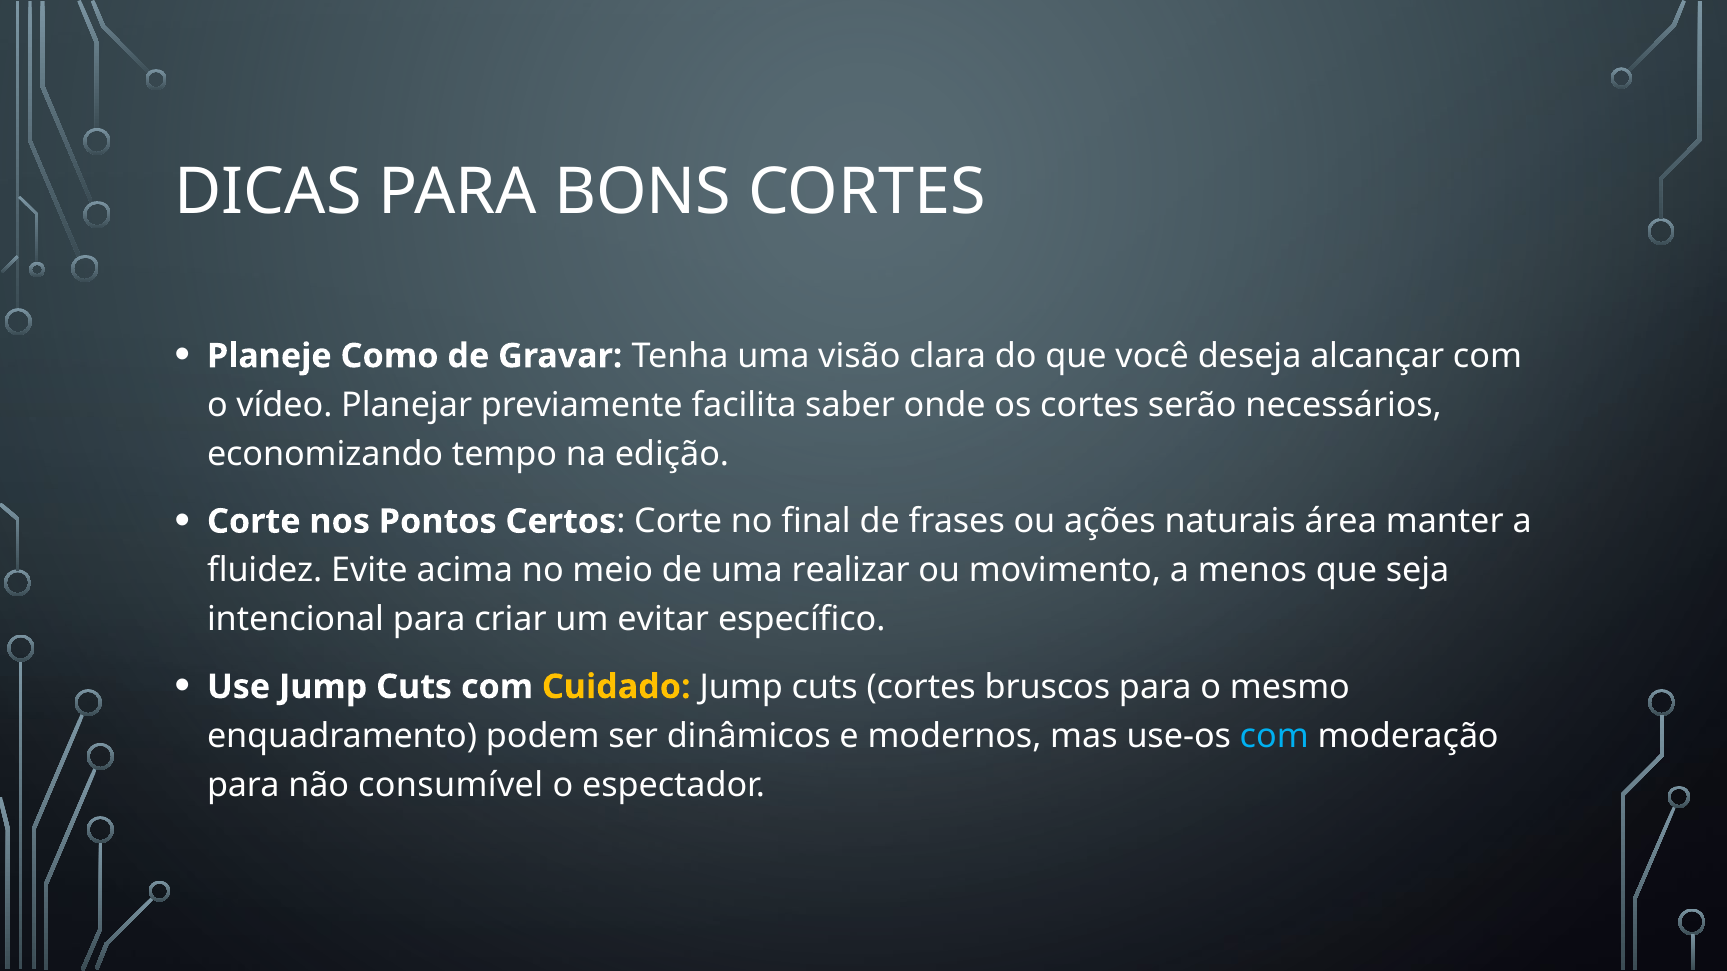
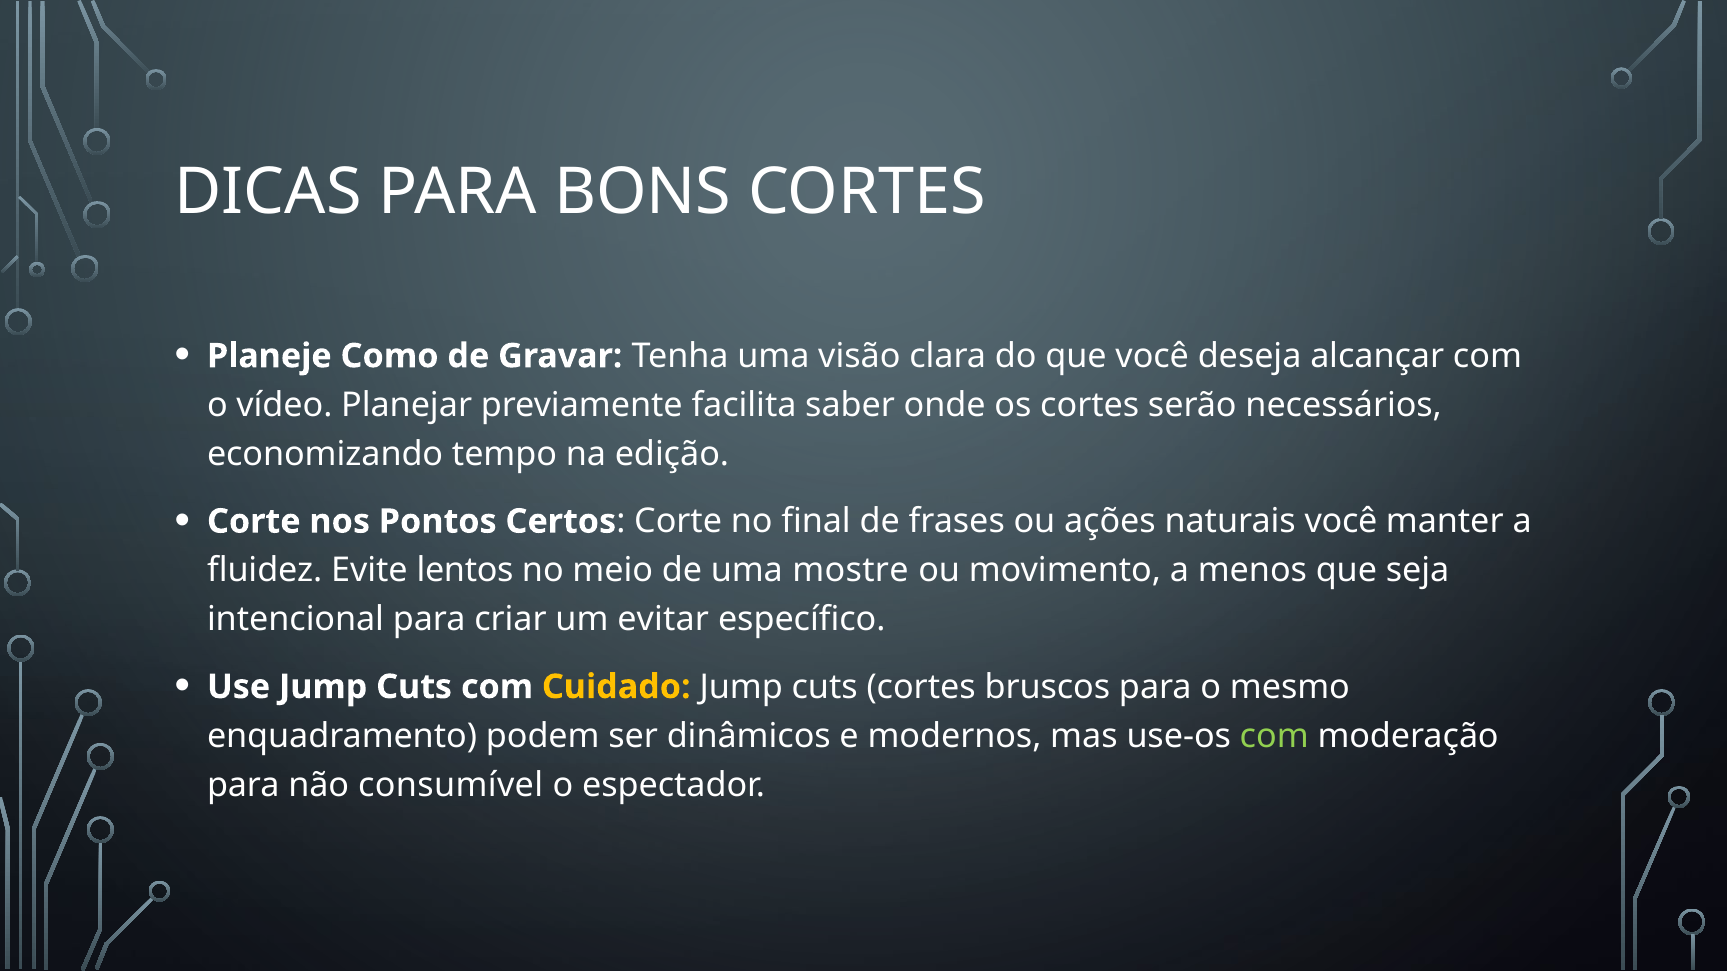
naturais área: área -> você
acima: acima -> lentos
realizar: realizar -> mostre
com at (1274, 736) colour: light blue -> light green
